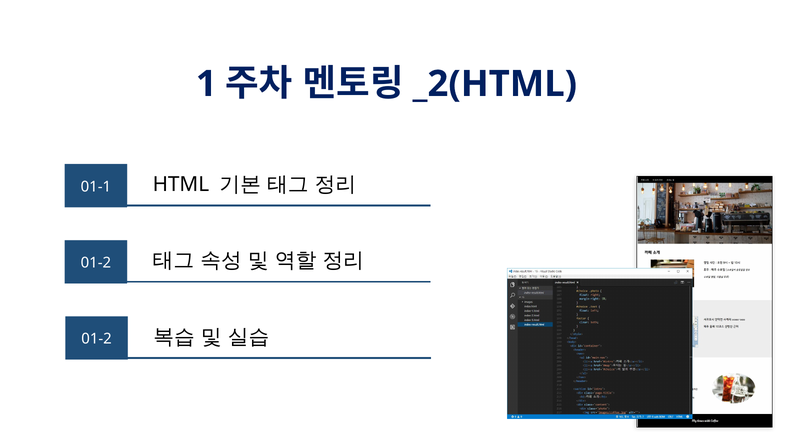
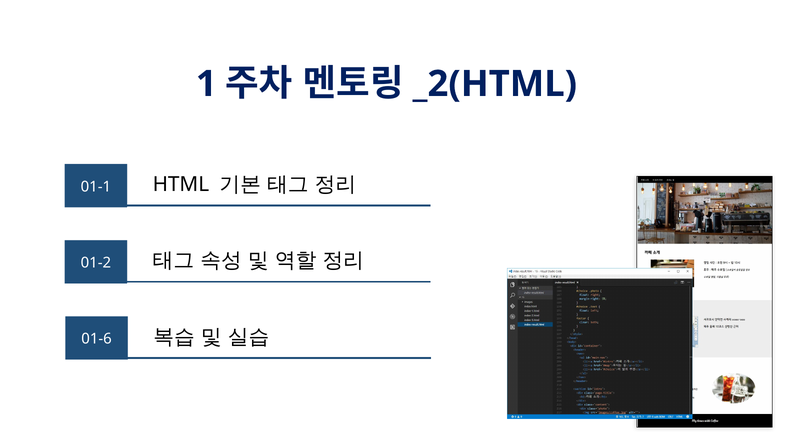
01-2 at (97, 339): 01-2 -> 01-6
